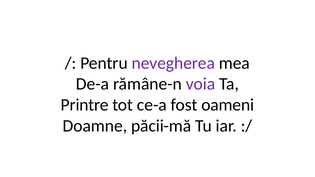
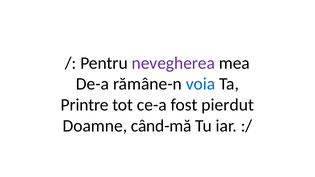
voia colour: purple -> blue
oameni: oameni -> pierdut
păcii-mă: păcii-mă -> când-mă
